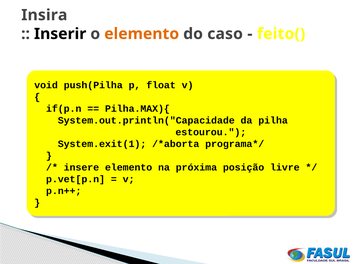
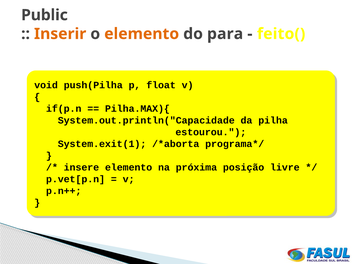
Insira: Insira -> Public
Inserir colour: black -> orange
caso: caso -> para
